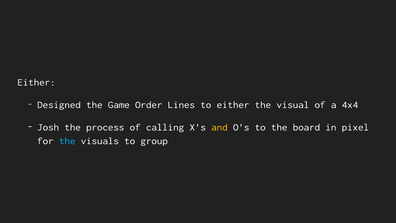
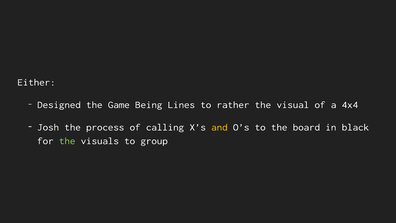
Order: Order -> Being
to either: either -> rather
pixel: pixel -> black
the at (67, 141) colour: light blue -> light green
